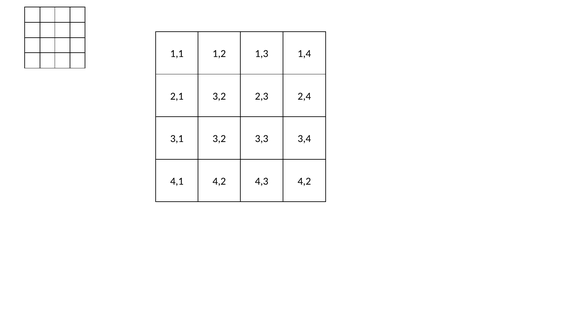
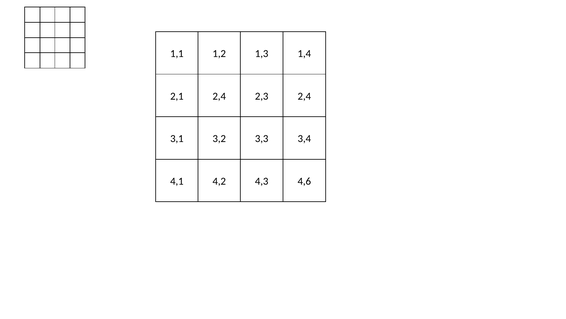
2,1 3,2: 3,2 -> 2,4
4,3 4,2: 4,2 -> 4,6
